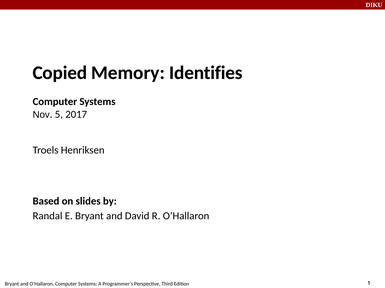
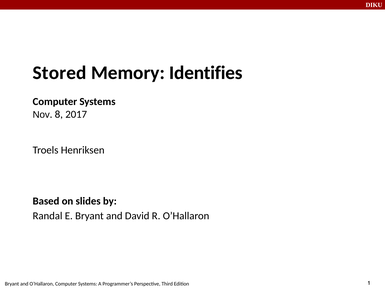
Copied: Copied -> Stored
5: 5 -> 8
